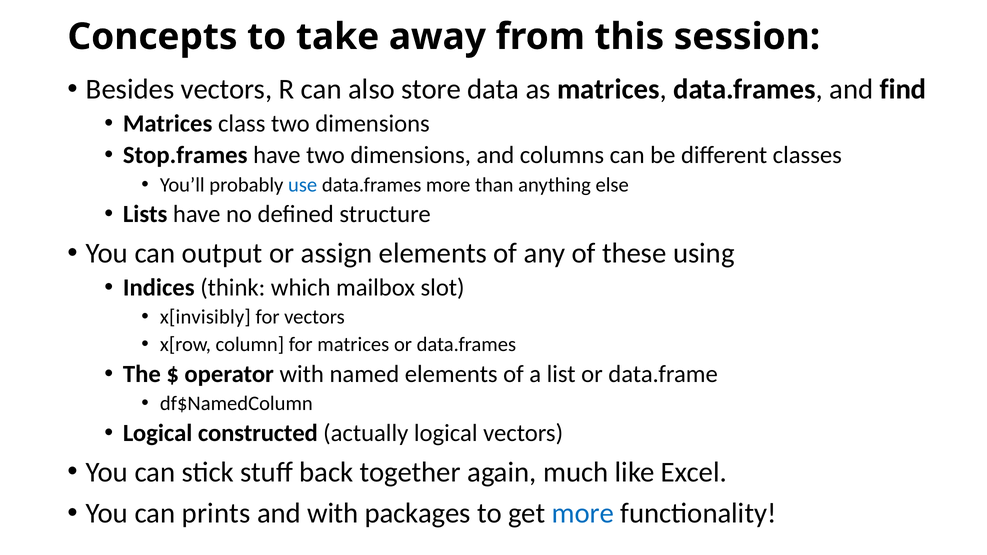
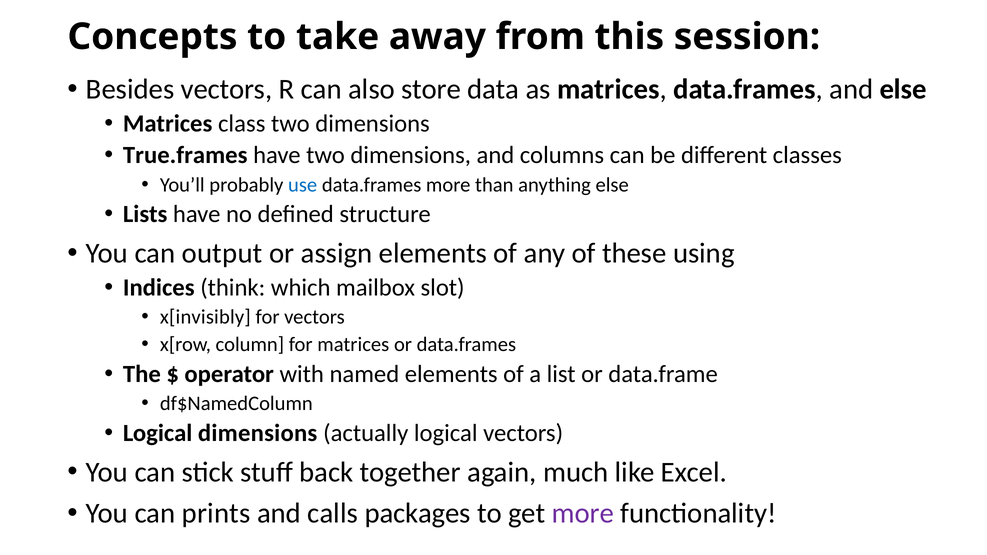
and find: find -> else
Stop.frames: Stop.frames -> True.frames
Logical constructed: constructed -> dimensions
and with: with -> calls
more at (583, 514) colour: blue -> purple
